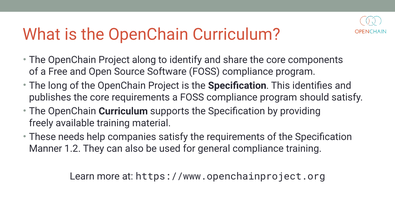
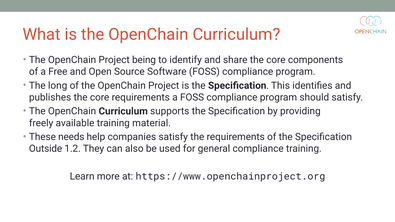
along: along -> being
Manner: Manner -> Outside
